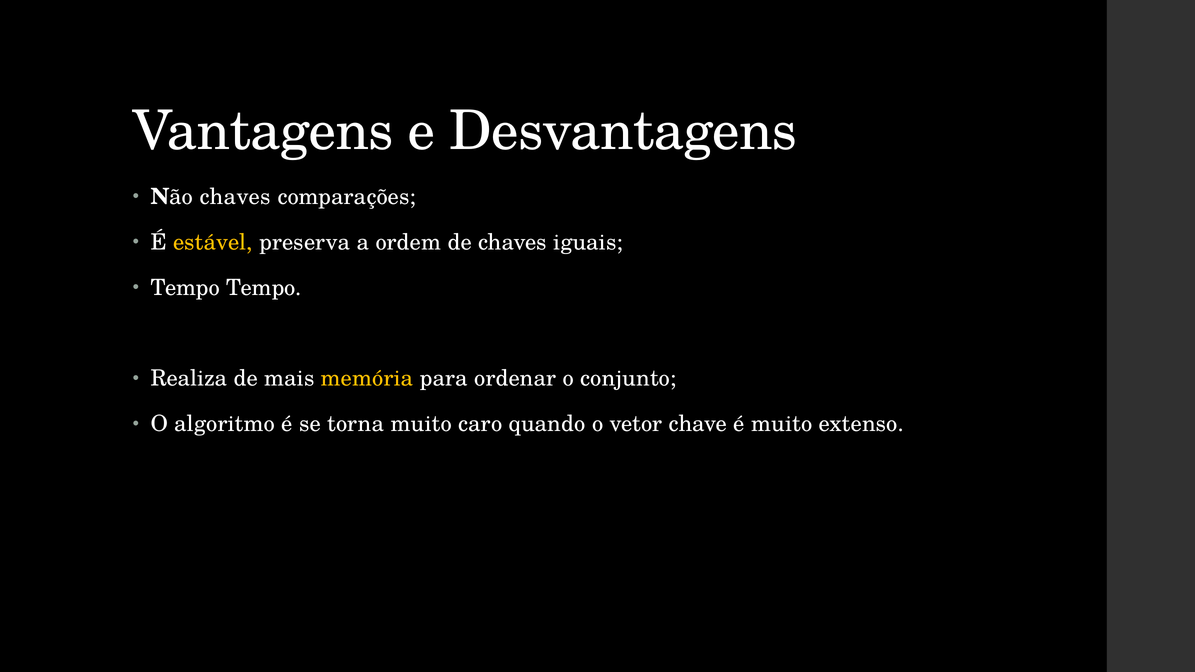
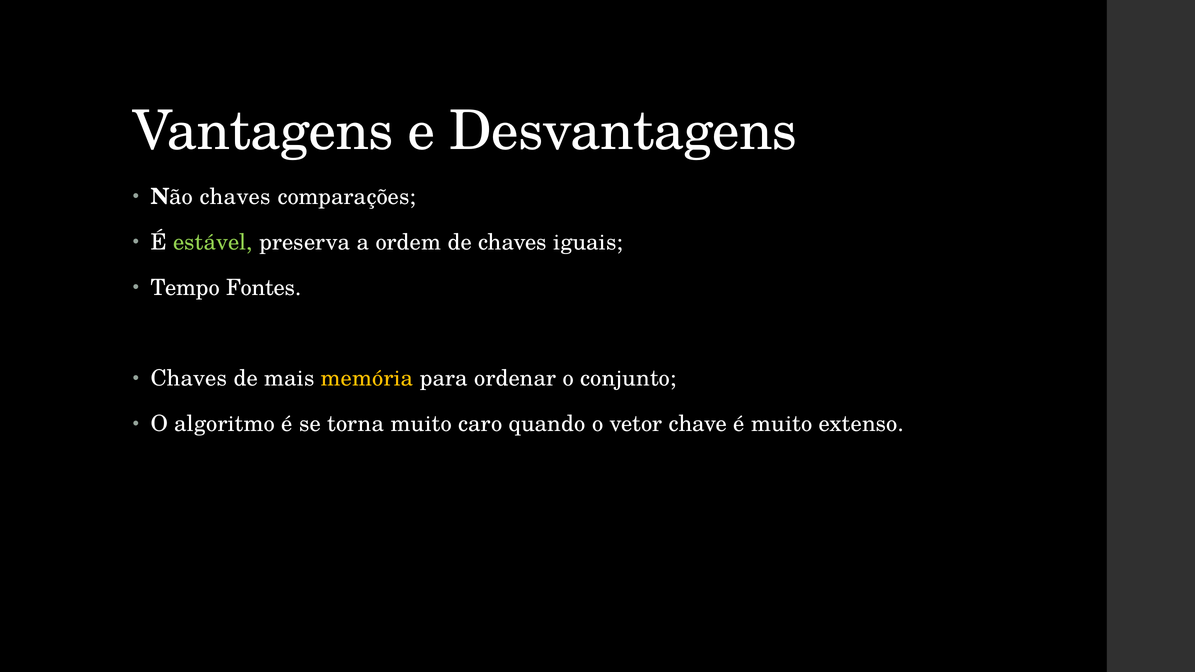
estável colour: yellow -> light green
Tempo Tempo: Tempo -> Fontes
Realiza at (189, 379): Realiza -> Chaves
